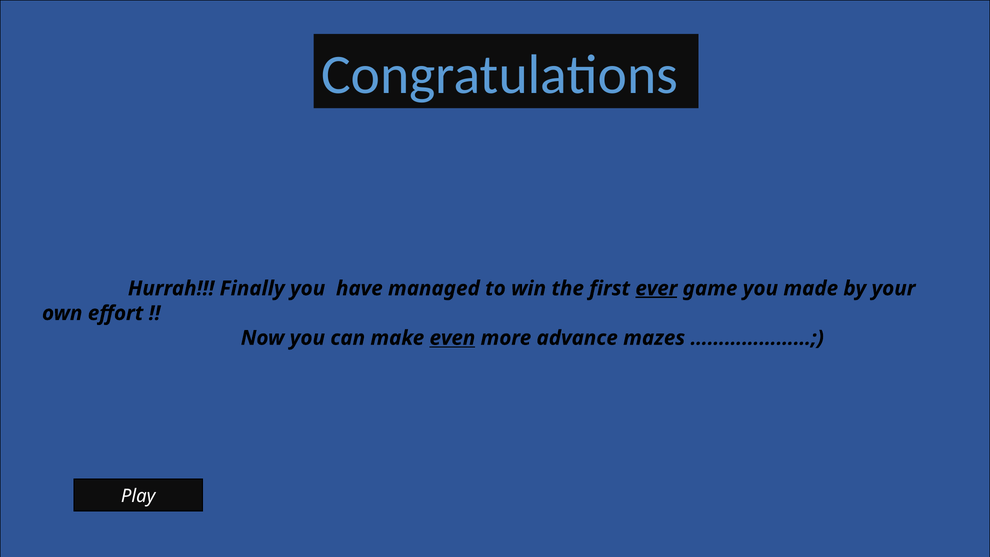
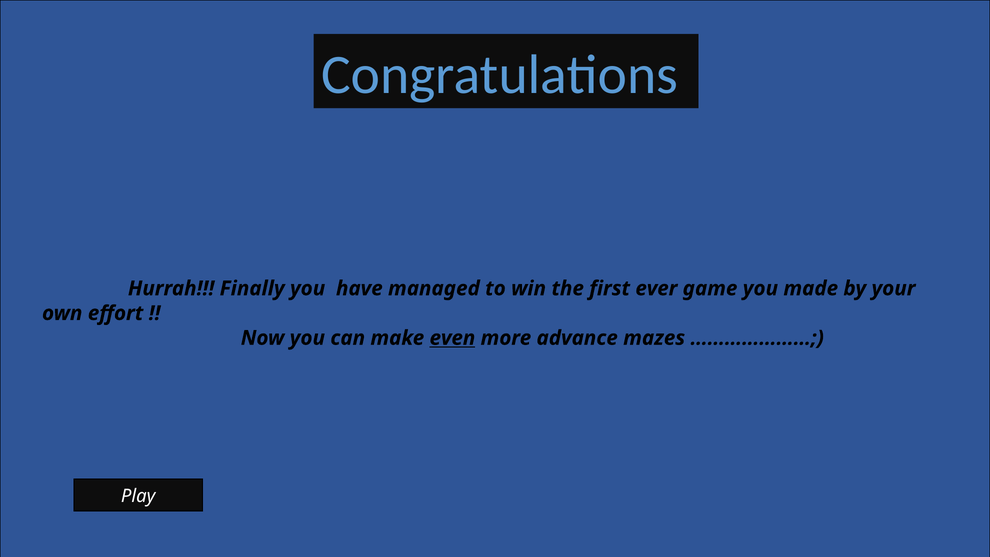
ever underline: present -> none
